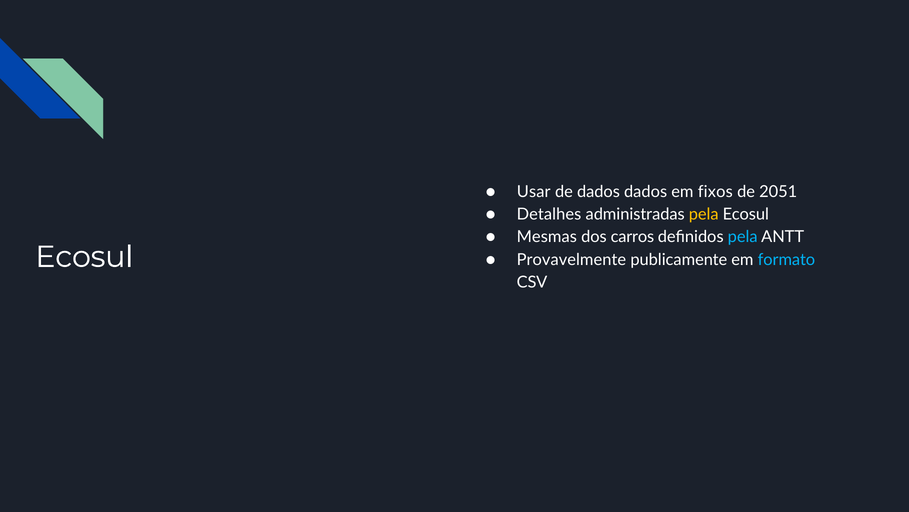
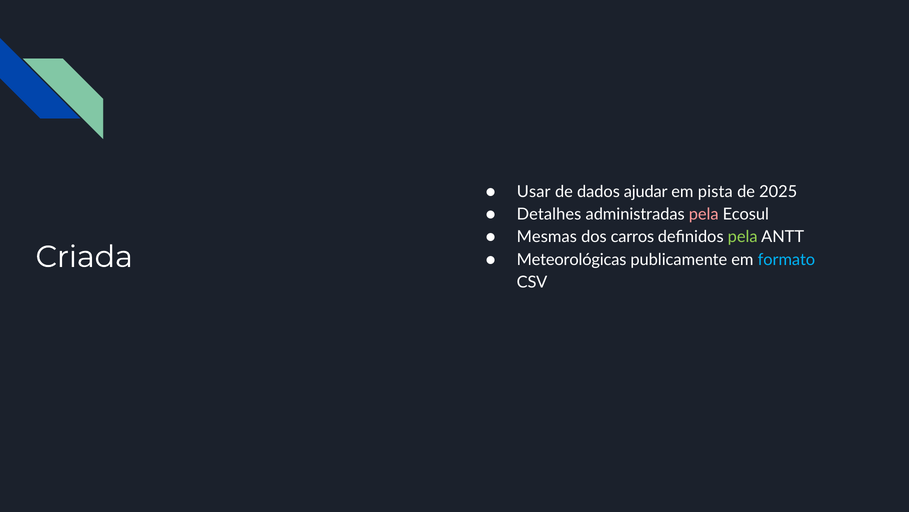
dados dados: dados -> ajudar
fixos: fixos -> pista
2051: 2051 -> 2025
pela at (704, 214) colour: yellow -> pink
pela at (743, 237) colour: light blue -> light green
Ecosul at (84, 257): Ecosul -> Criada
Provavelmente: Provavelmente -> Meteorológicas
